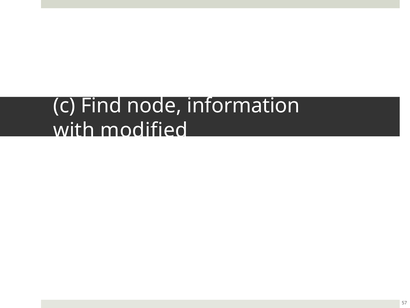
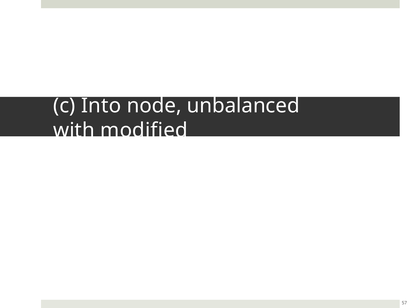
Find: Find -> Into
information: information -> unbalanced
